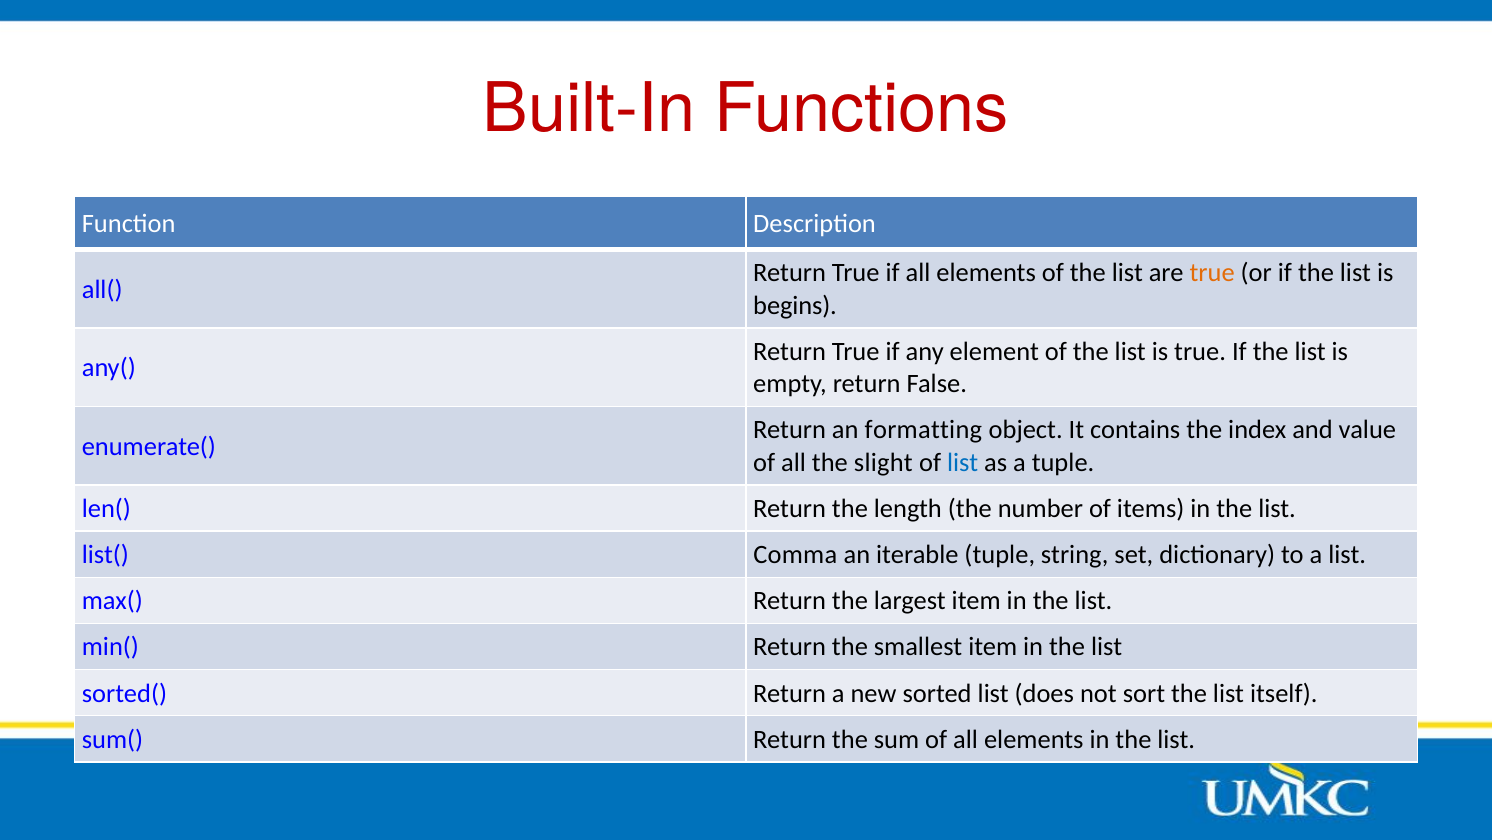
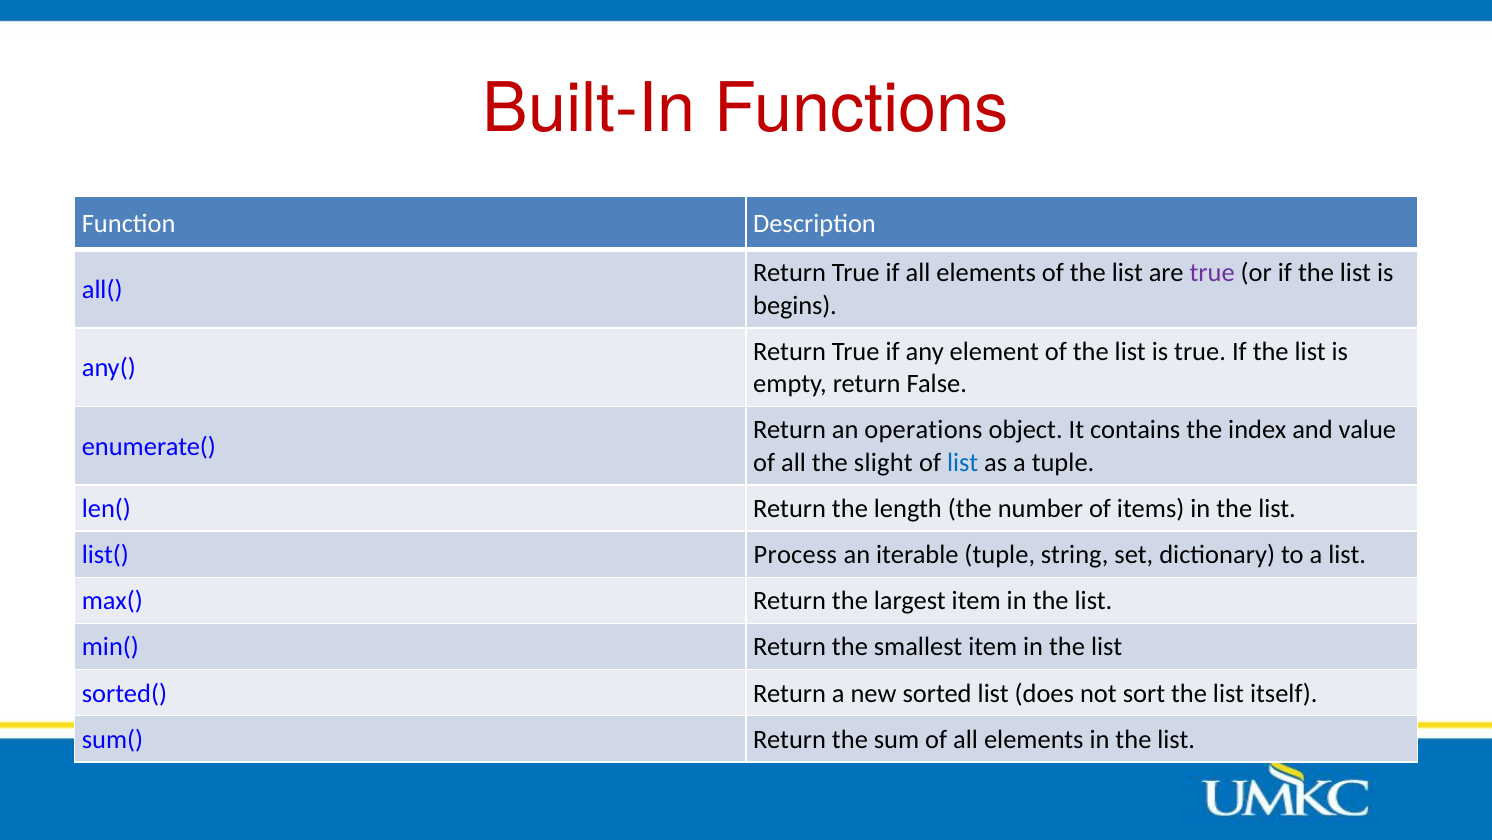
true at (1212, 273) colour: orange -> purple
formatting: formatting -> operations
Comma: Comma -> Process
